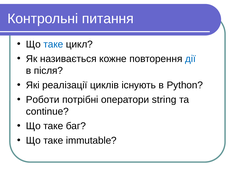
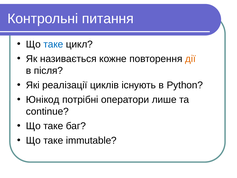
дії colour: blue -> orange
Роботи: Роботи -> Юнікод
string: string -> лише
